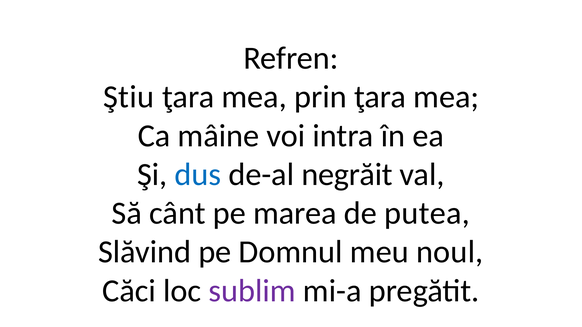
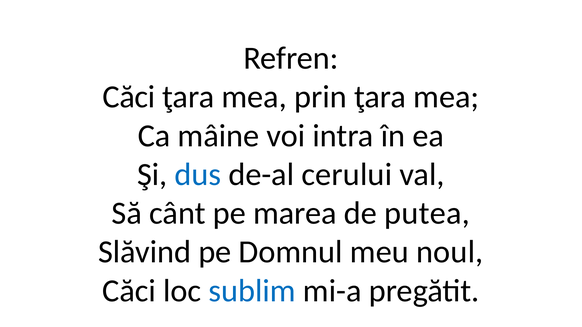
Ştiu at (129, 97): Ştiu -> Căci
negrăit: negrăit -> cerului
sublim colour: purple -> blue
